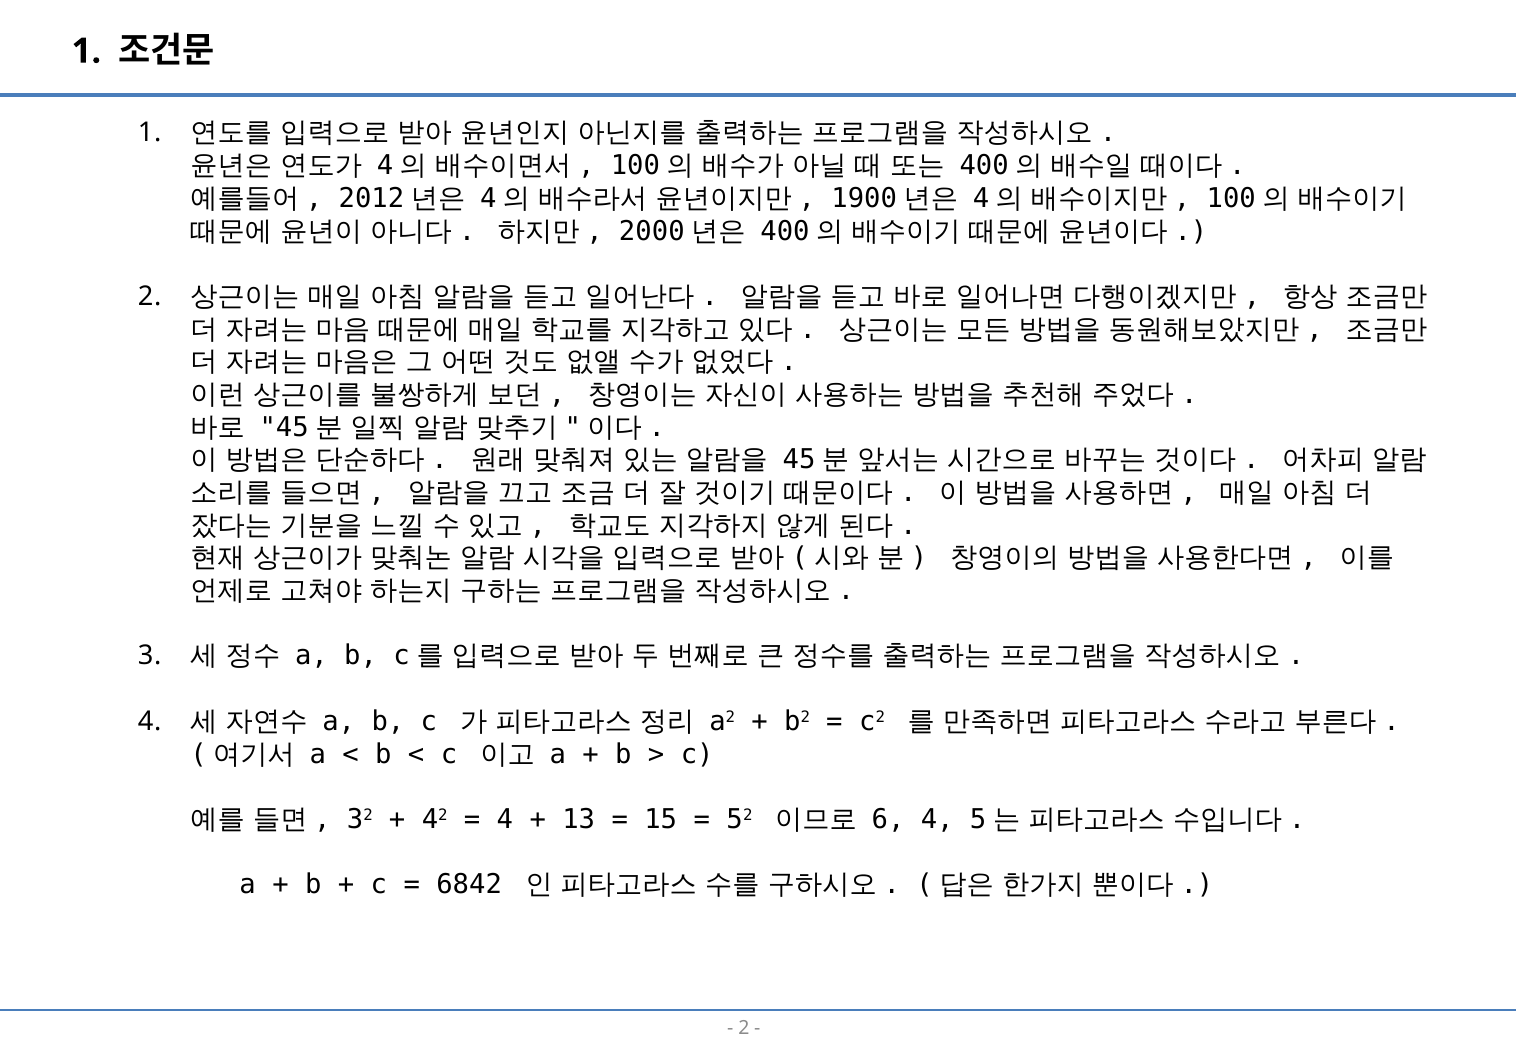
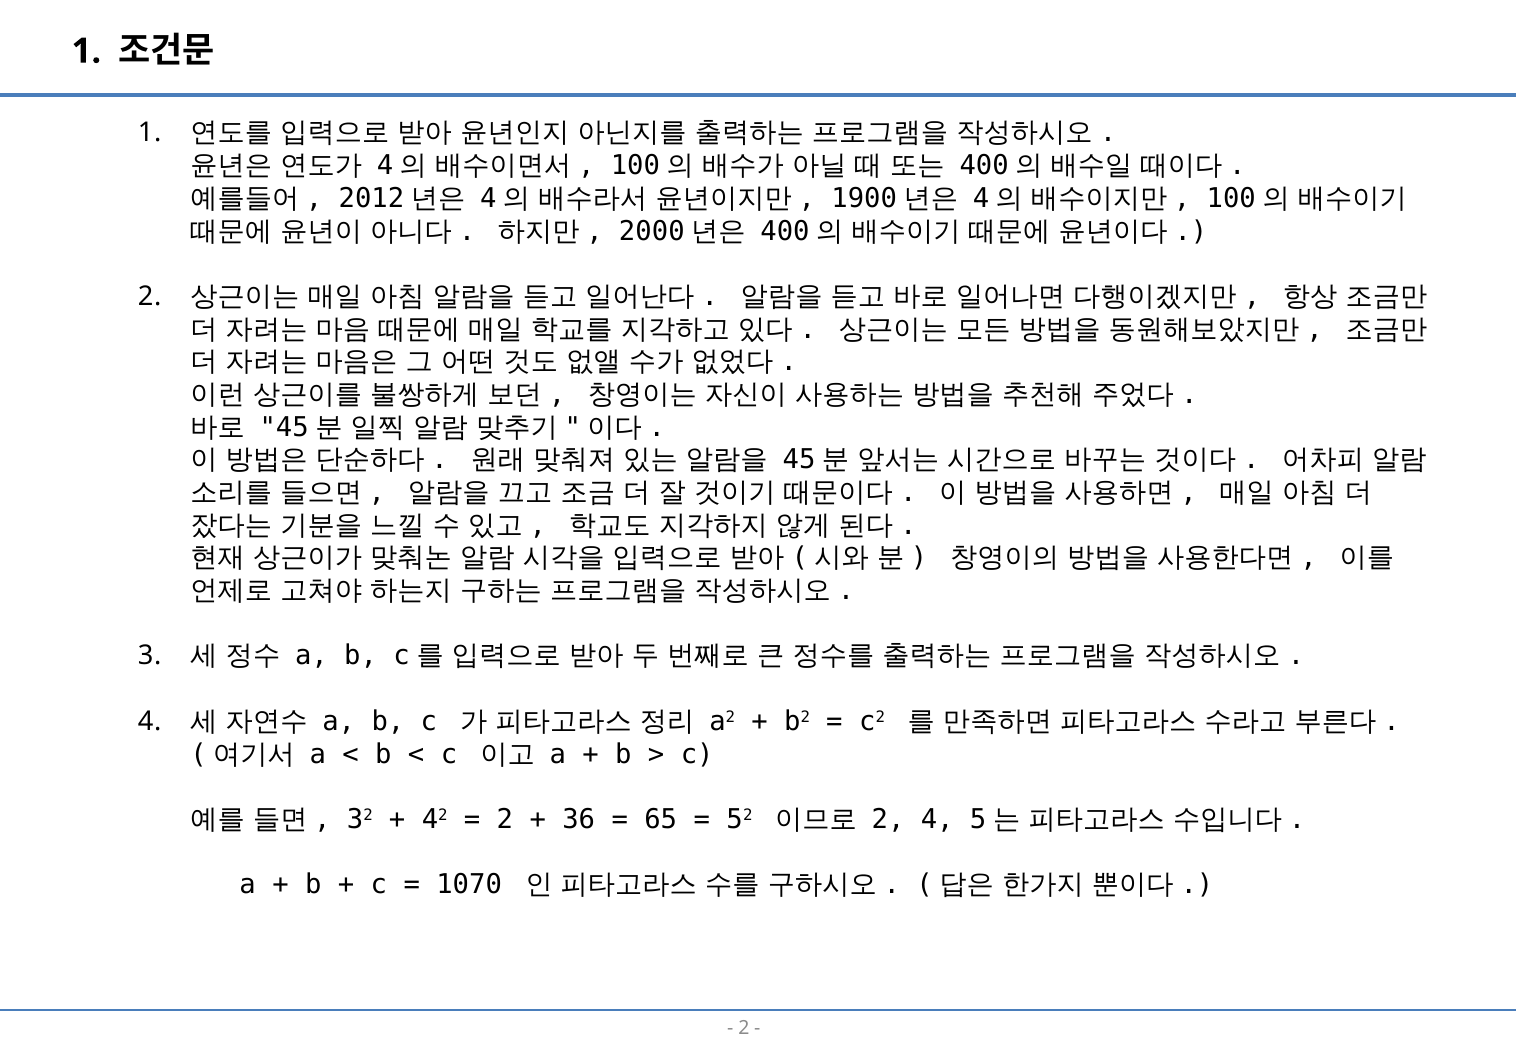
4 at (505, 819): 4 -> 2
13: 13 -> 36
15: 15 -> 65
6 at (888, 819): 6 -> 2
6842: 6842 -> 1070
